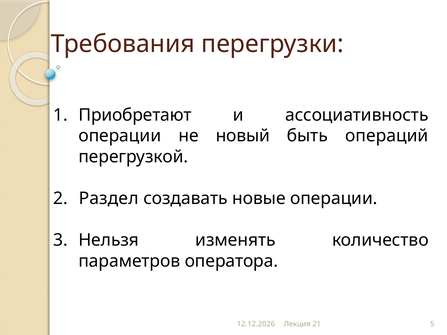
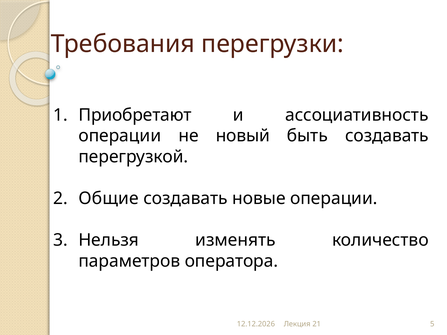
быть операций: операций -> создавать
Раздел: Раздел -> Общие
